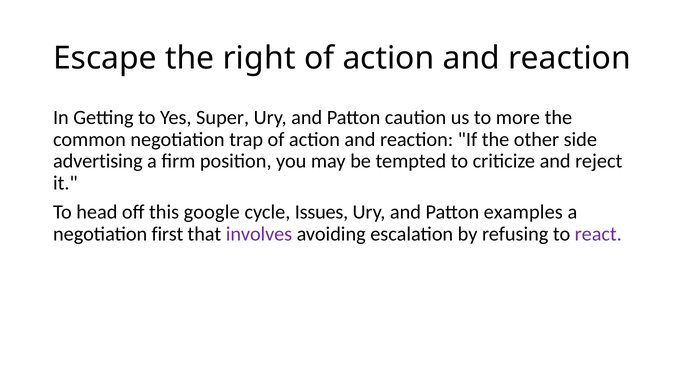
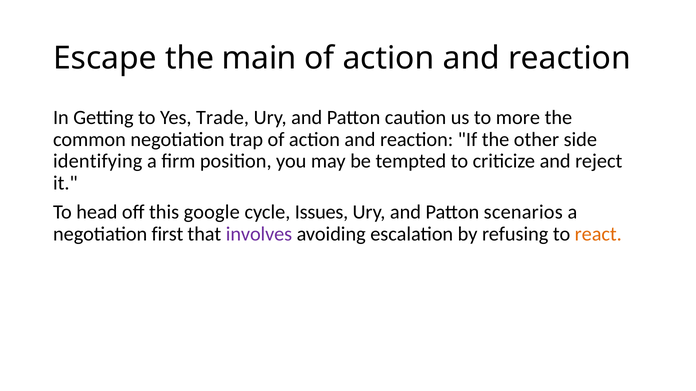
right: right -> main
Super: Super -> Trade
advertising: advertising -> identifying
examples: examples -> scenarios
react colour: purple -> orange
